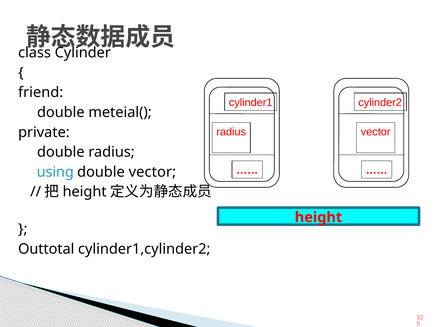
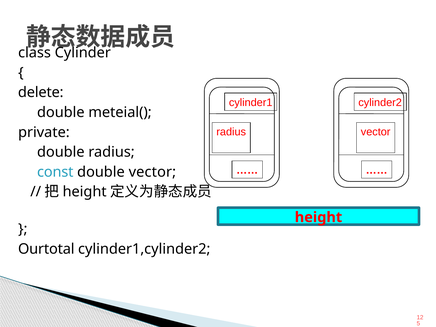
friend: friend -> delete
using: using -> const
Outtotal: Outtotal -> Ourtotal
